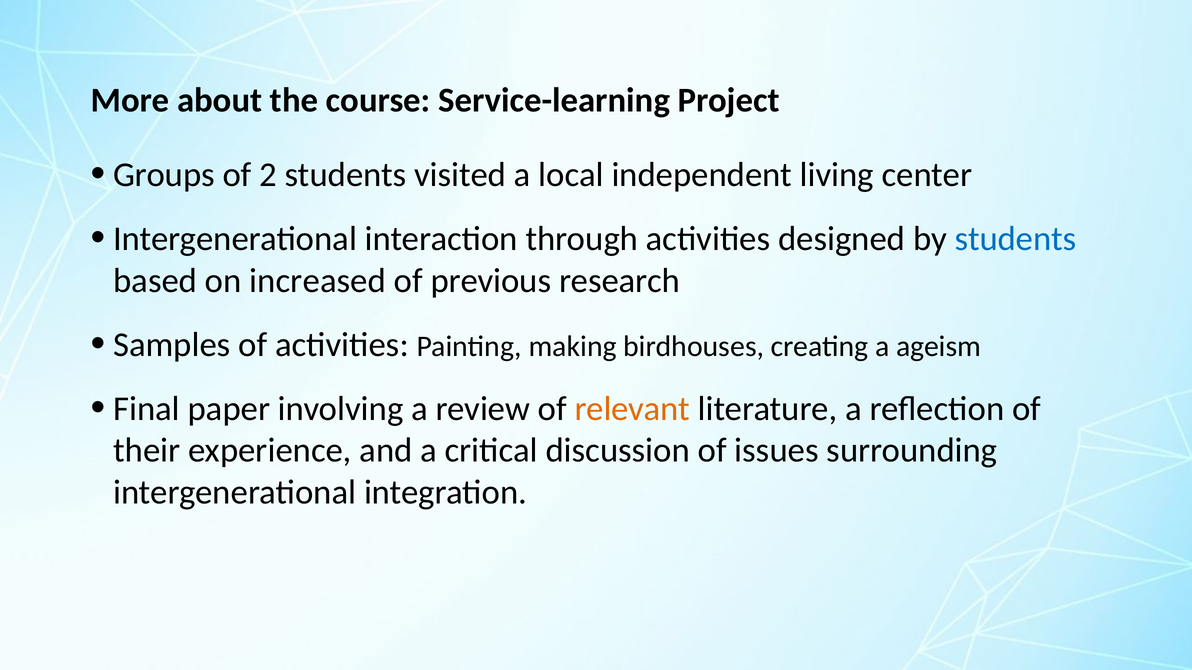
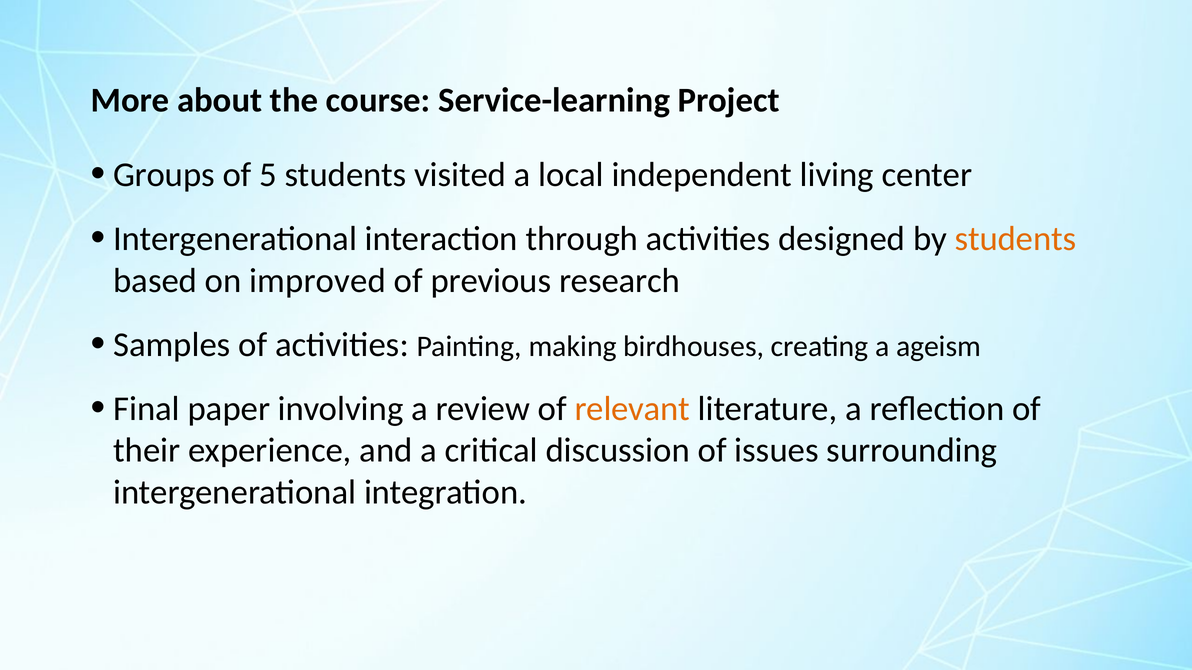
2: 2 -> 5
students at (1015, 239) colour: blue -> orange
increased: increased -> improved
